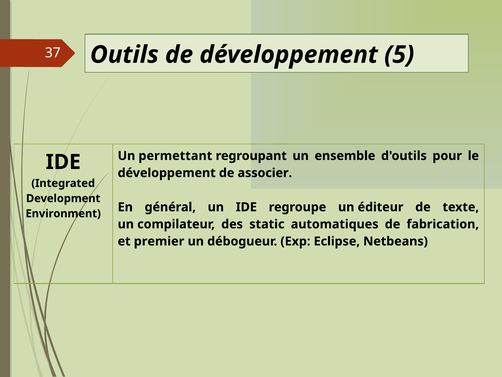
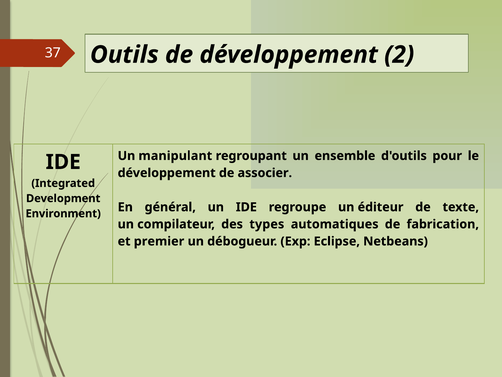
5: 5 -> 2
permettant: permettant -> manipulant
static: static -> types
